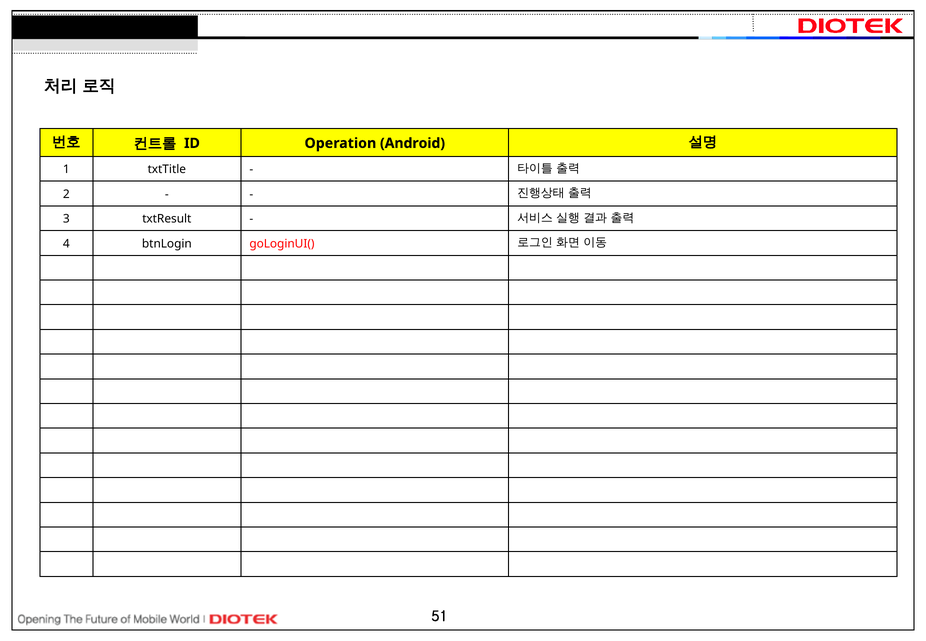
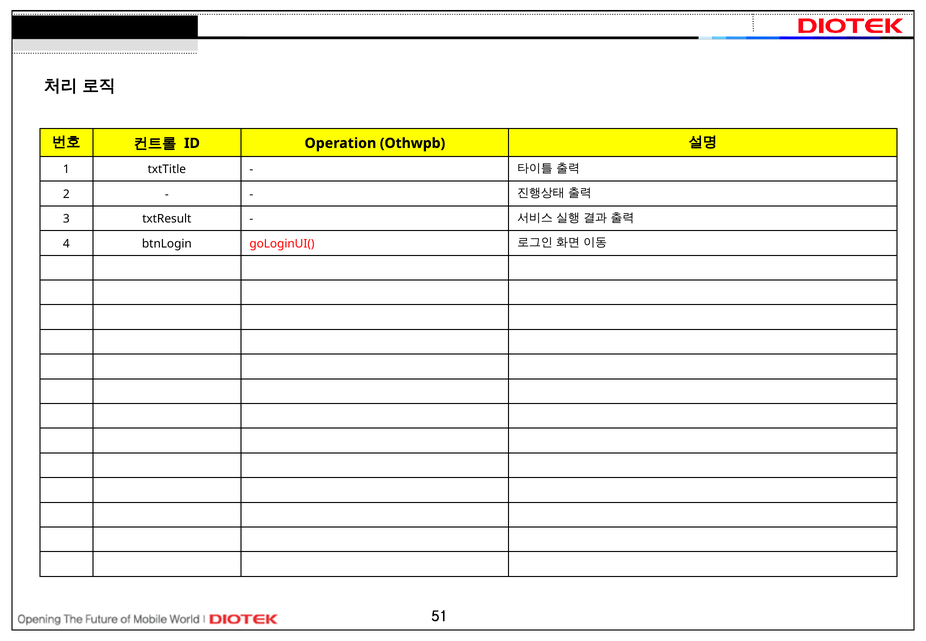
Android: Android -> Othwpb
